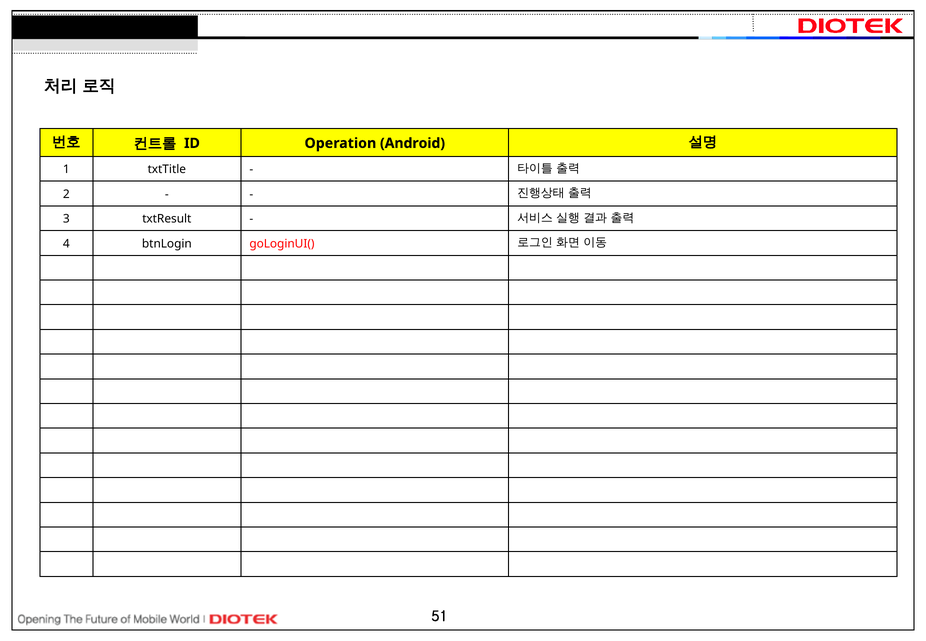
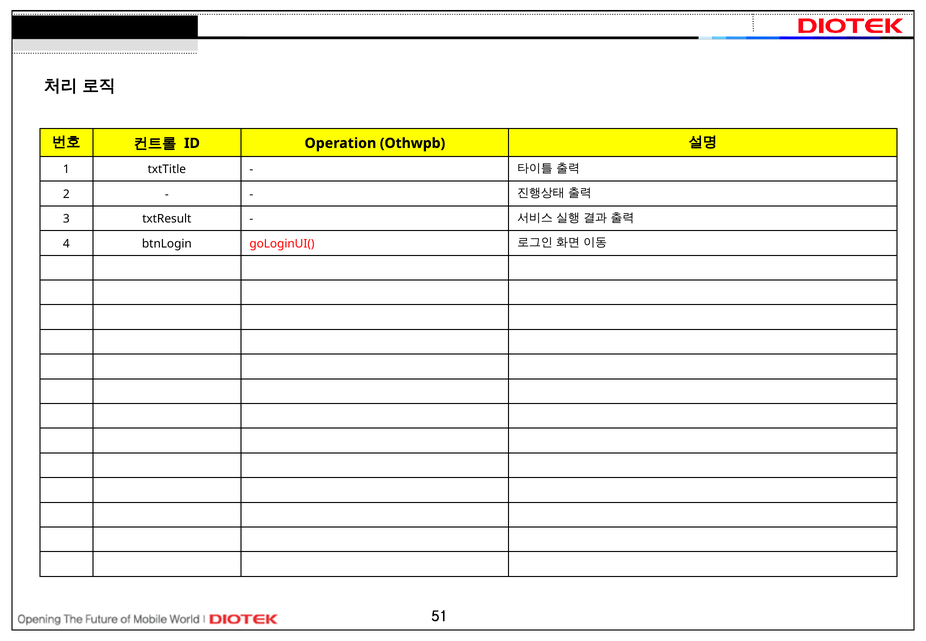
Android: Android -> Othwpb
